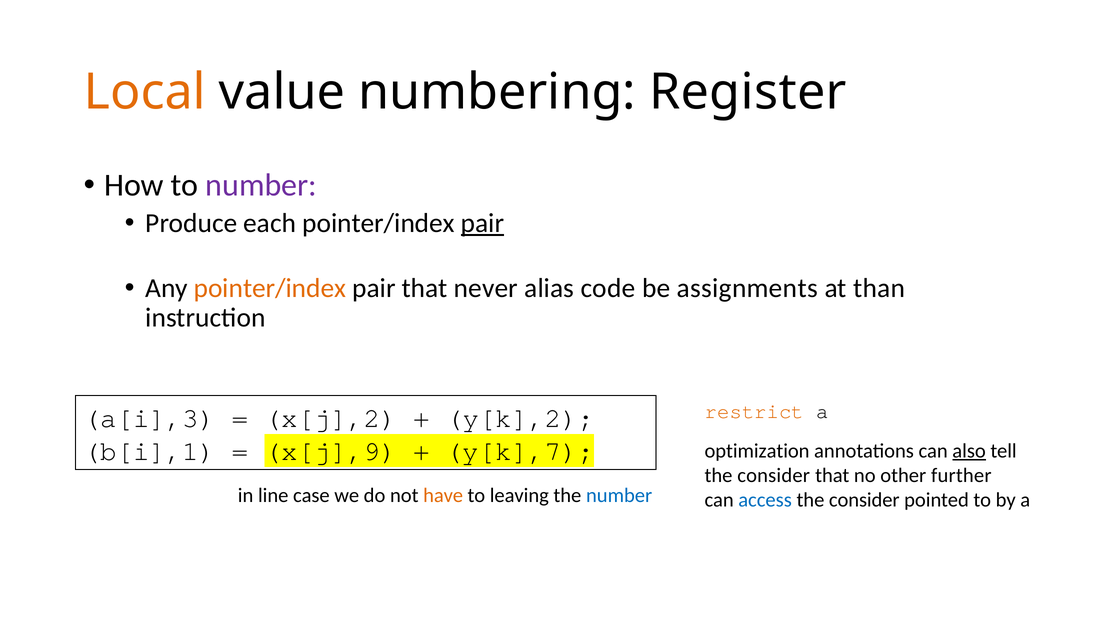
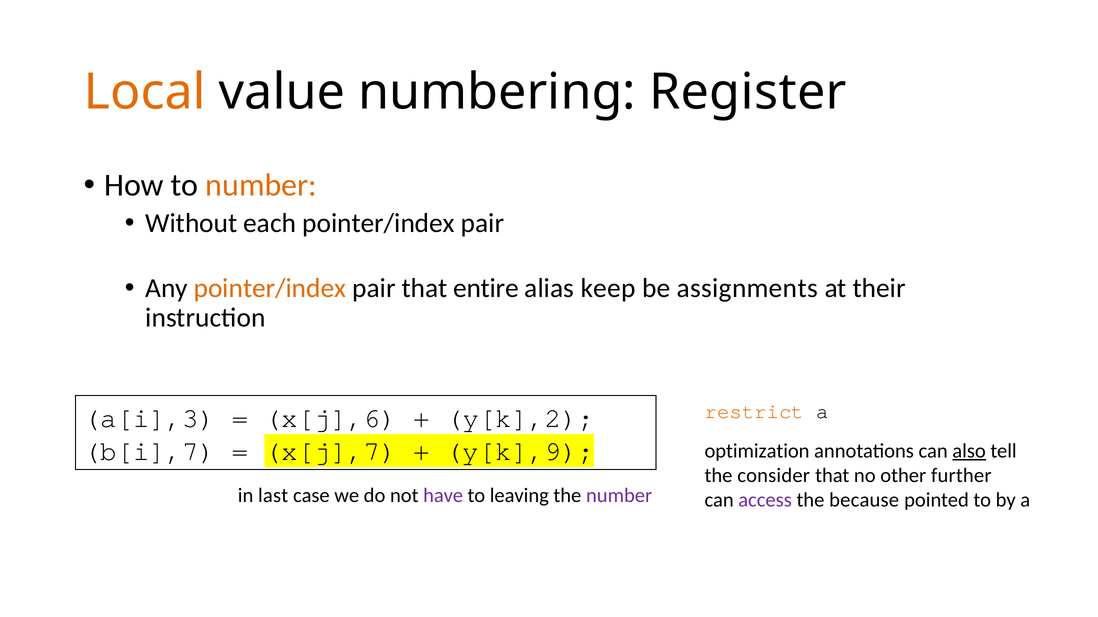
number at (261, 186) colour: purple -> orange
Produce: Produce -> Without
pair at (482, 223) underline: present -> none
never: never -> entire
code: code -> keep
than: than -> their
x[j],2: x[j],2 -> x[j],6
b[i],1: b[i],1 -> b[i],7
x[j],9: x[j],9 -> x[j],7
y[k],7: y[k],7 -> y[k],9
line: line -> last
have colour: orange -> purple
number at (619, 496) colour: blue -> purple
access colour: blue -> purple
consider at (864, 501): consider -> because
